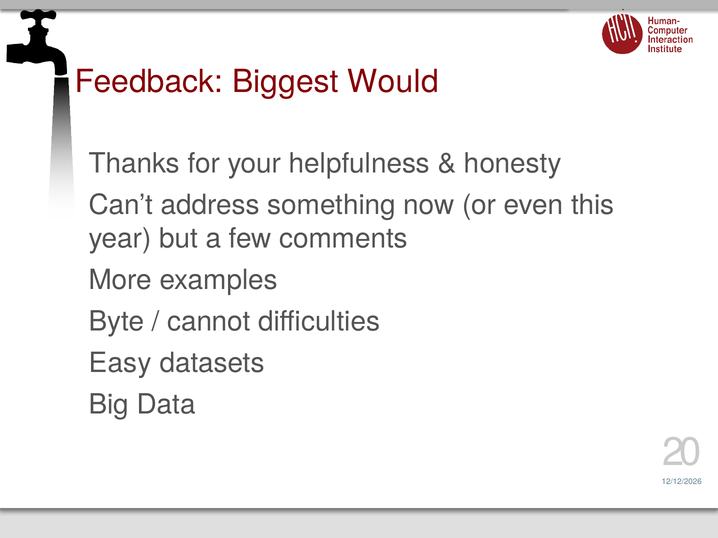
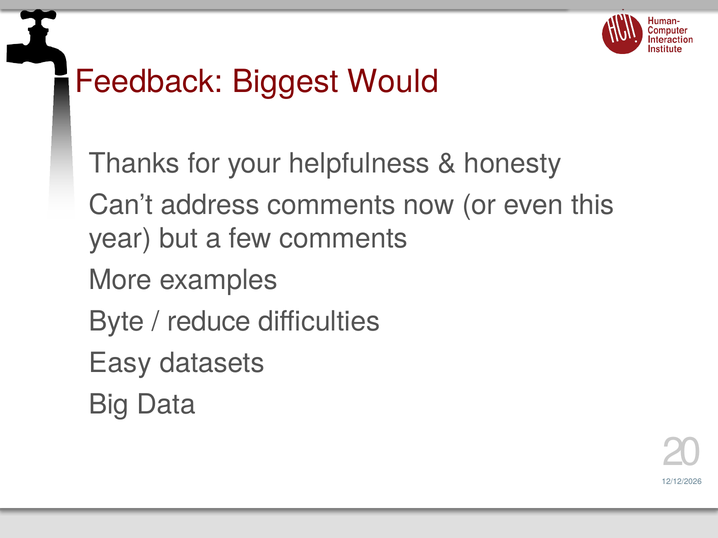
address something: something -> comments
cannot: cannot -> reduce
